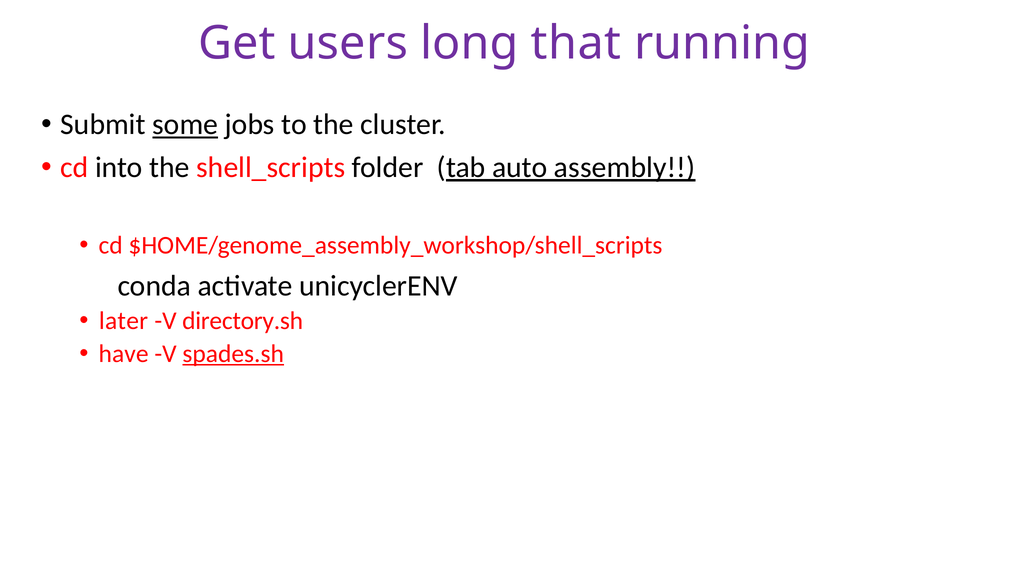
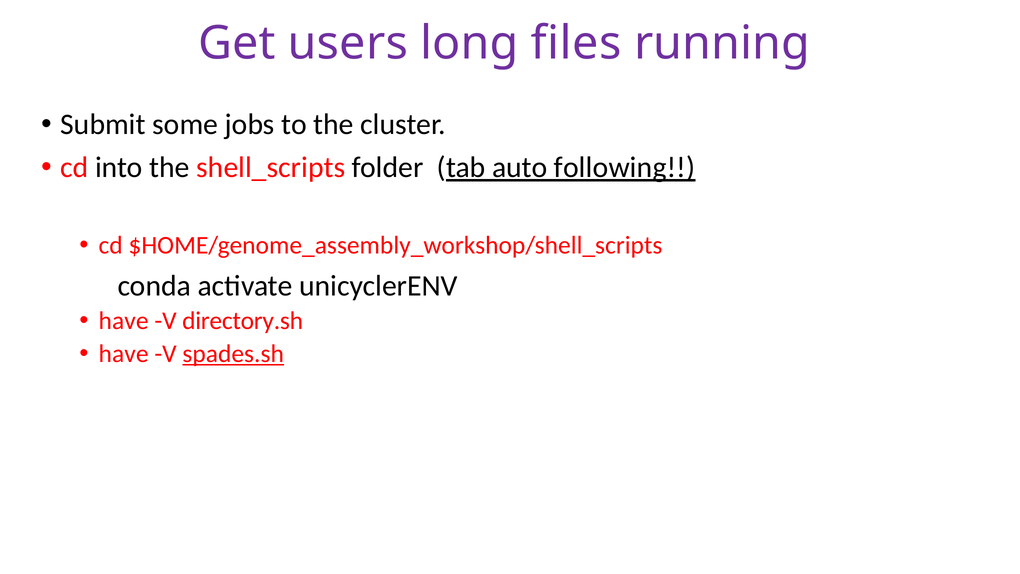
that: that -> files
some underline: present -> none
assembly: assembly -> following
later at (123, 321): later -> have
